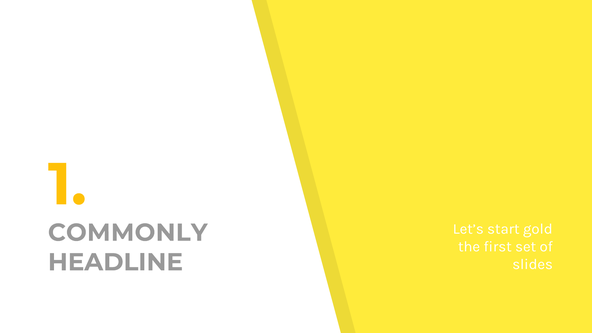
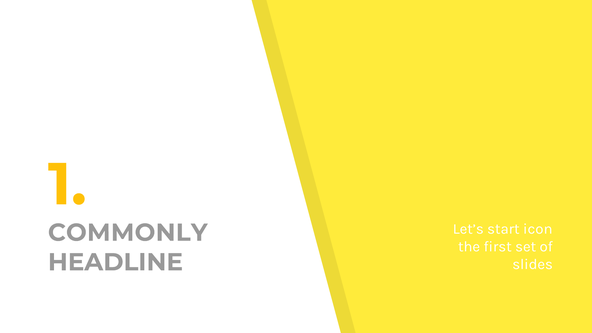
gold: gold -> icon
